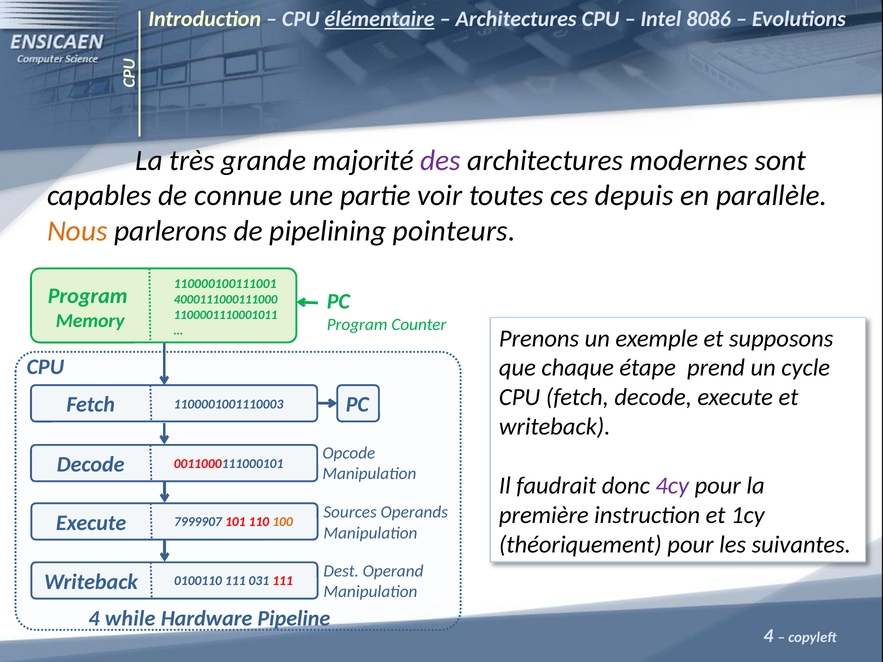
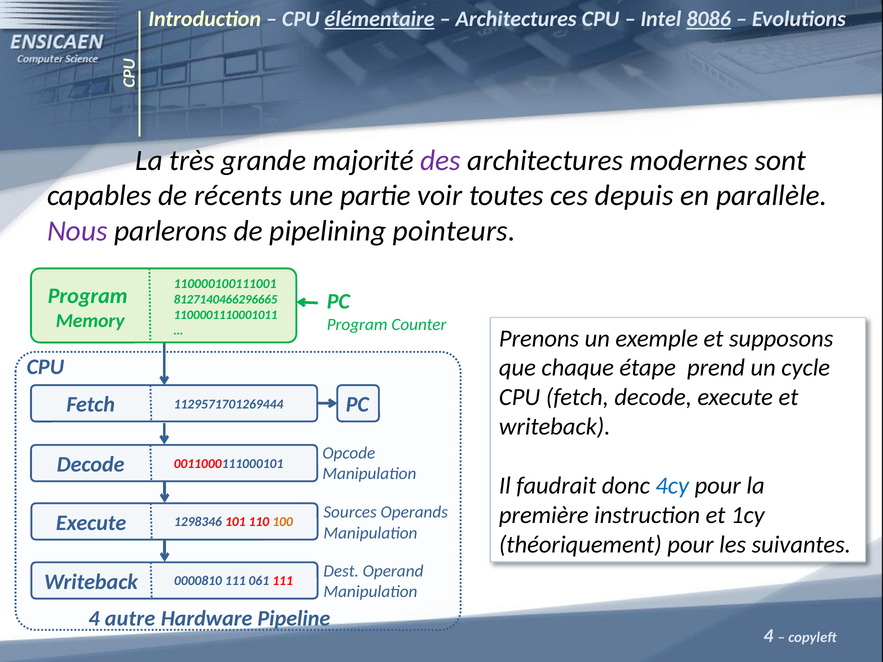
8086 underline: none -> present
connue: connue -> récents
Nous colour: orange -> purple
4000111000111000: 4000111000111000 -> 8127140466296665
1100001001110003: 1100001001110003 -> 1129571701269444
4cy colour: purple -> blue
7999907: 7999907 -> 1298346
0100110: 0100110 -> 0000810
031: 031 -> 061
while: while -> autre
